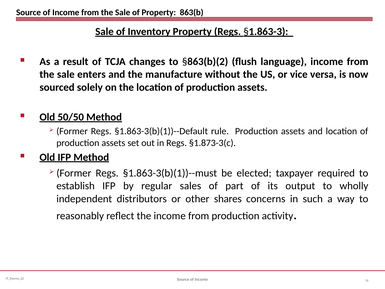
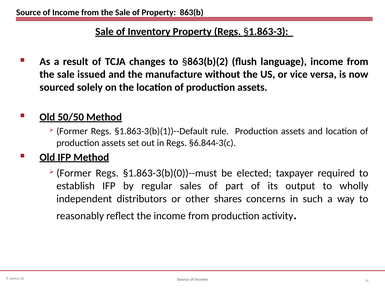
enters: enters -> issued
§1.873-3(c: §1.873-3(c -> §6.844-3(c
§1.863-3(b)(1))--must: §1.863-3(b)(1))--must -> §1.863-3(b)(0))--must
